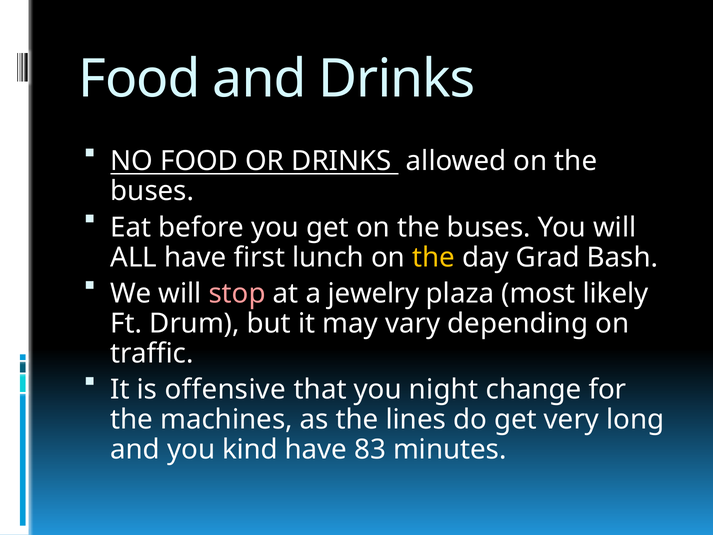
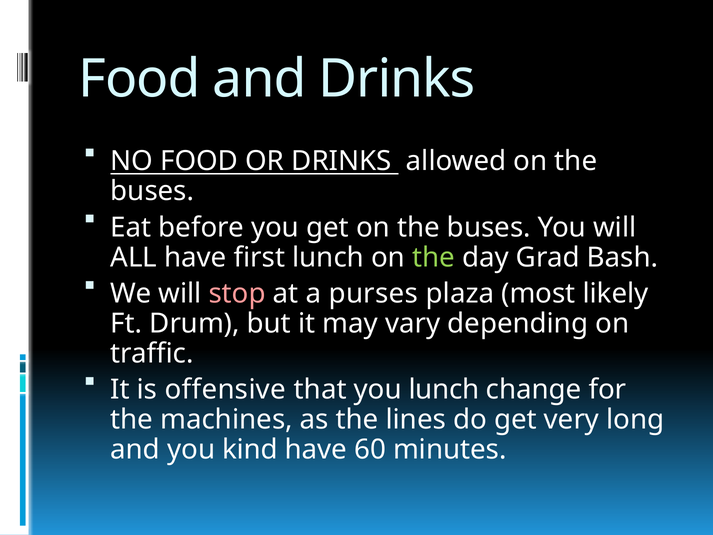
the at (434, 257) colour: yellow -> light green
jewelry: jewelry -> purses
you night: night -> lunch
83: 83 -> 60
